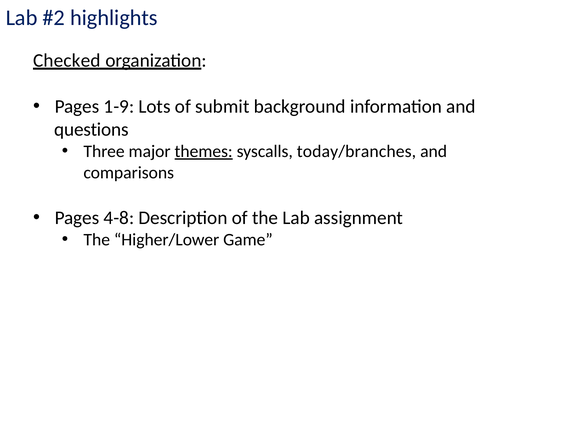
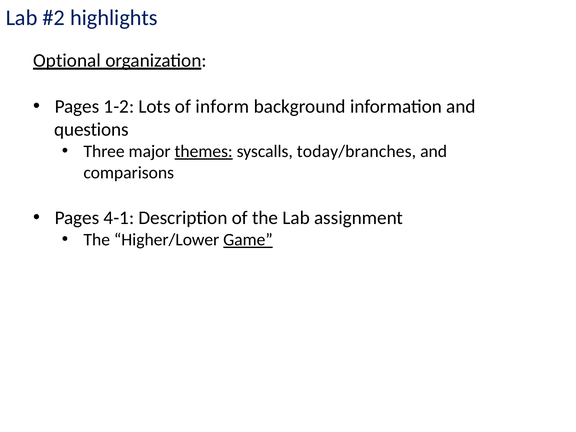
Checked: Checked -> Optional
1-9: 1-9 -> 1-2
submit: submit -> inform
4-8: 4-8 -> 4-1
Game underline: none -> present
